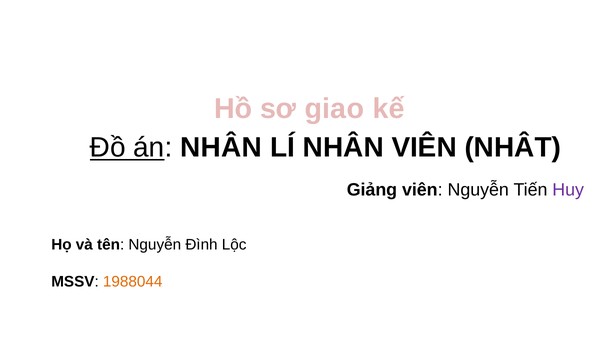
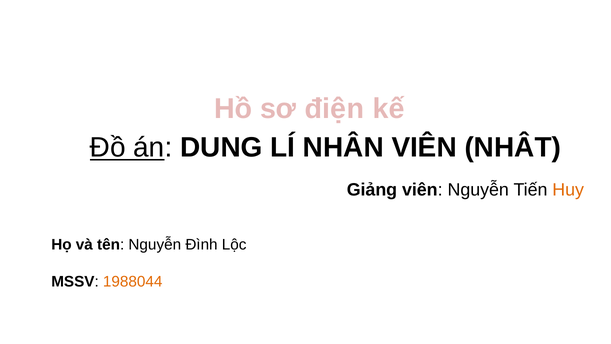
giao: giao -> điện
án NHÂN: NHÂN -> DUNG
Huy colour: purple -> orange
